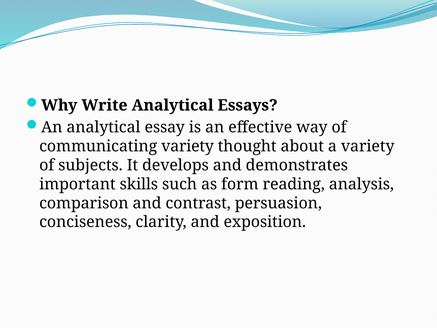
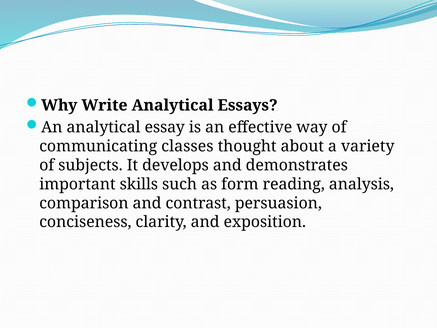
communicating variety: variety -> classes
